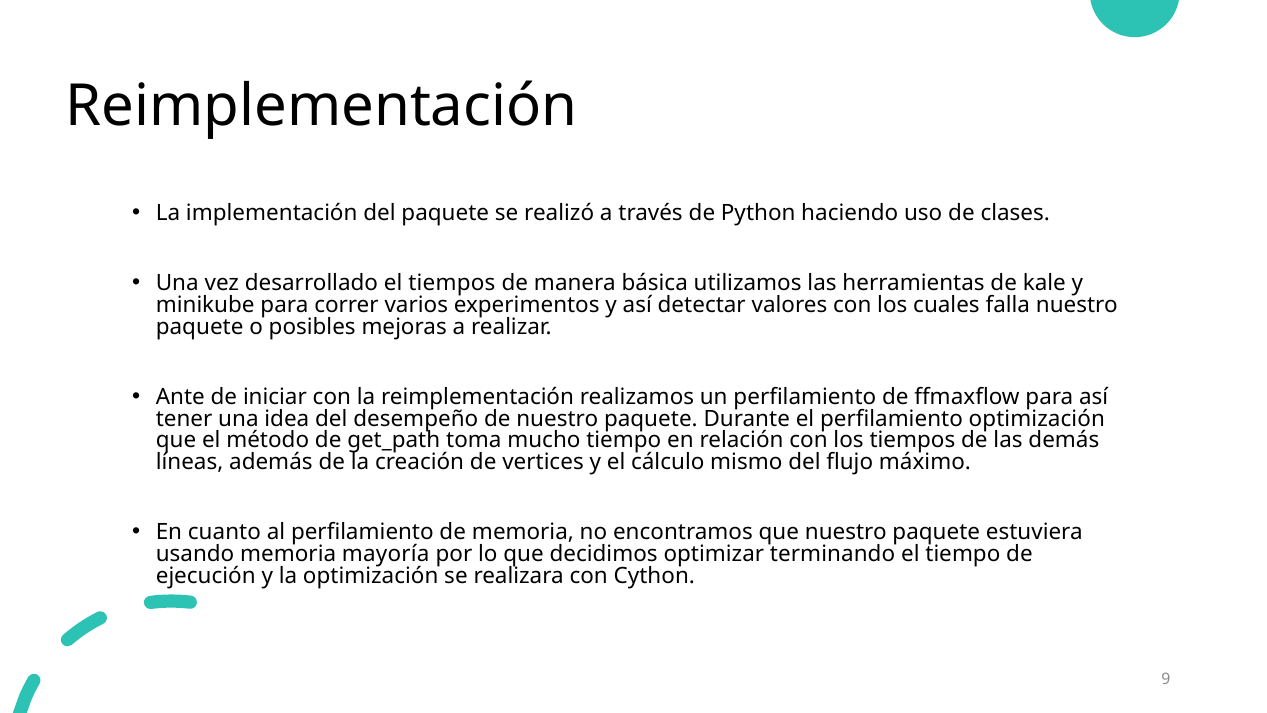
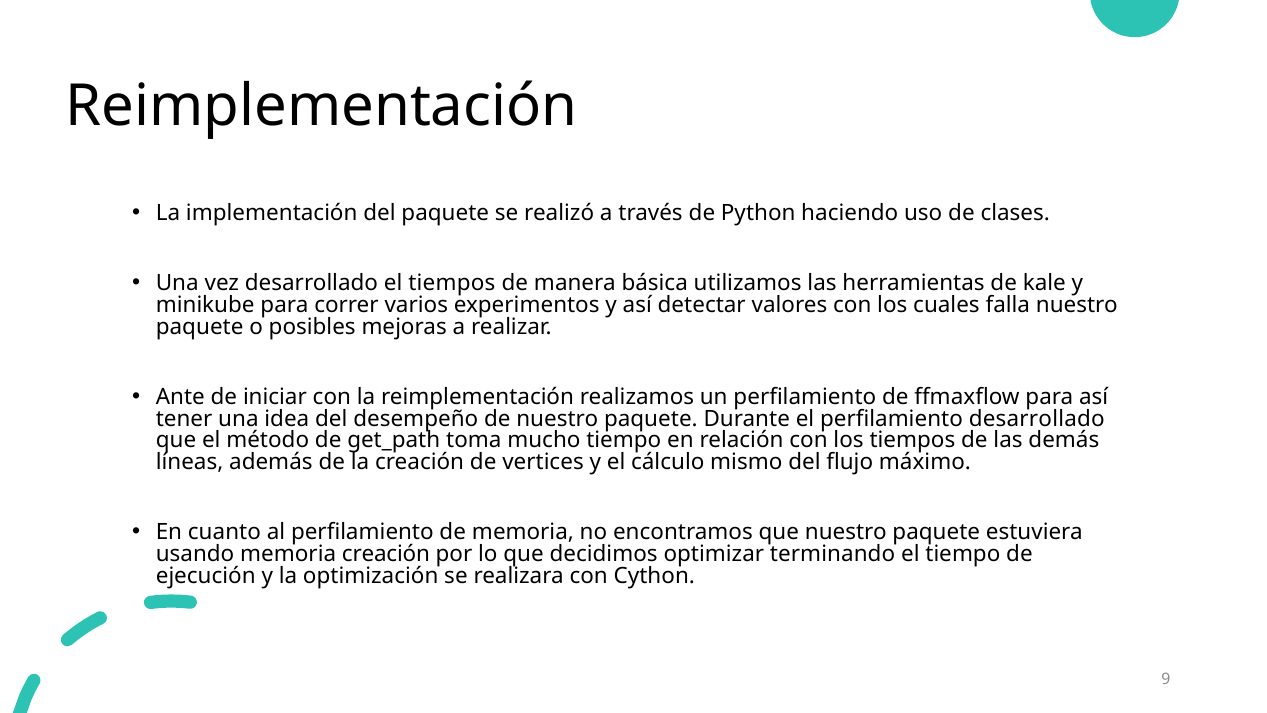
perfilamiento optimización: optimización -> desarrollado
memoria mayoría: mayoría -> creación
